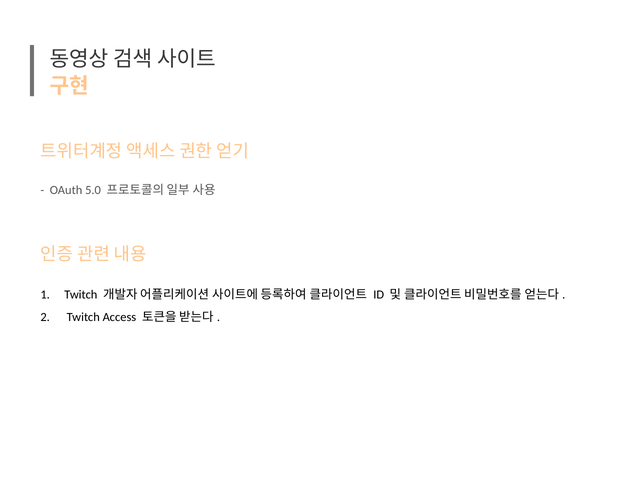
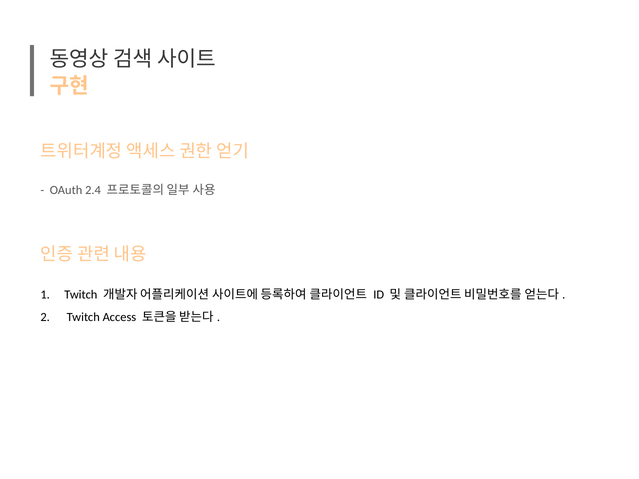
5.0: 5.0 -> 2.4
